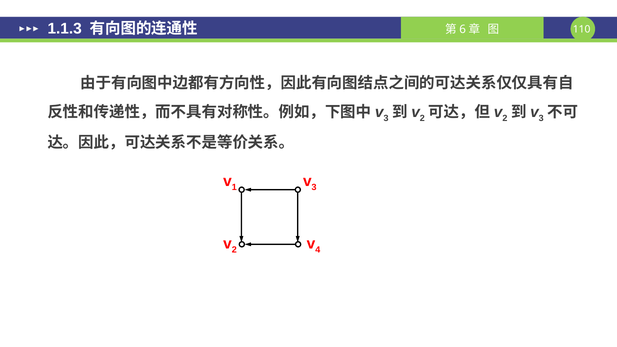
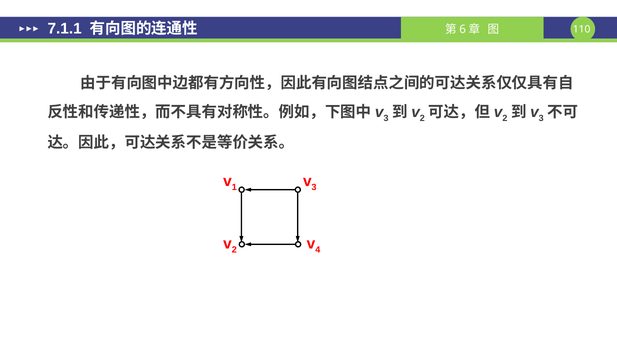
1.1.3: 1.1.3 -> 7.1.1
